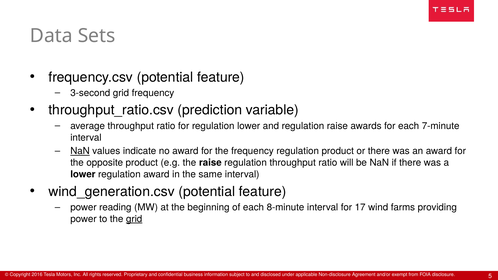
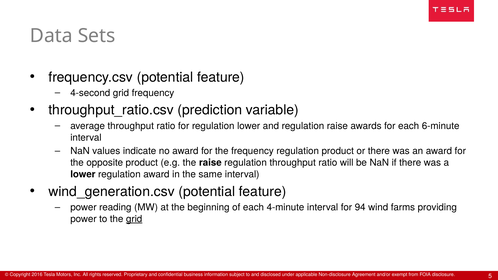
3-second: 3-second -> 4-second
7-minute: 7-minute -> 6-minute
NaN at (80, 151) underline: present -> none
8-minute: 8-minute -> 4-minute
17: 17 -> 94
